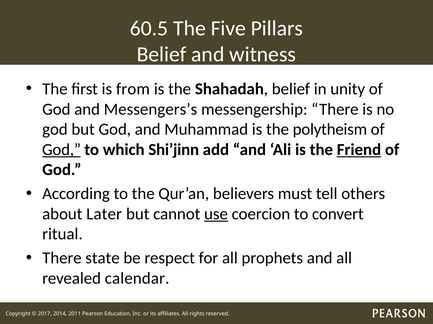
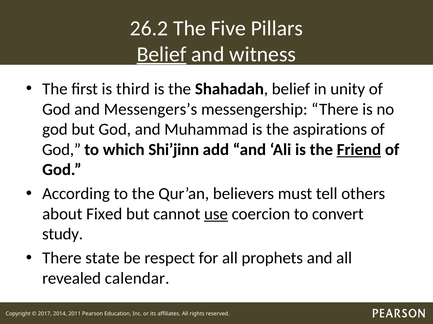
60.5: 60.5 -> 26.2
Belief at (162, 55) underline: none -> present
from: from -> third
polytheism: polytheism -> aspirations
God at (61, 150) underline: present -> none
Later: Later -> Fixed
ritual: ritual -> study
